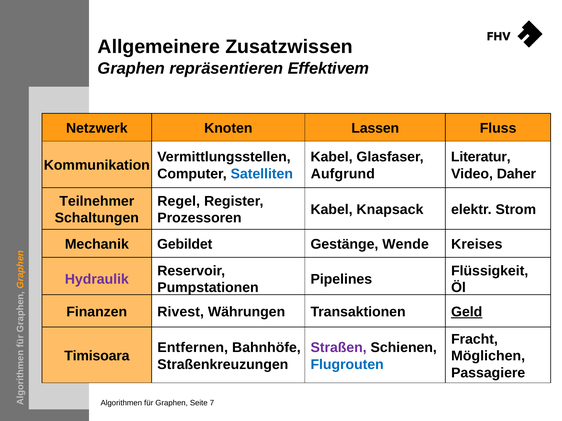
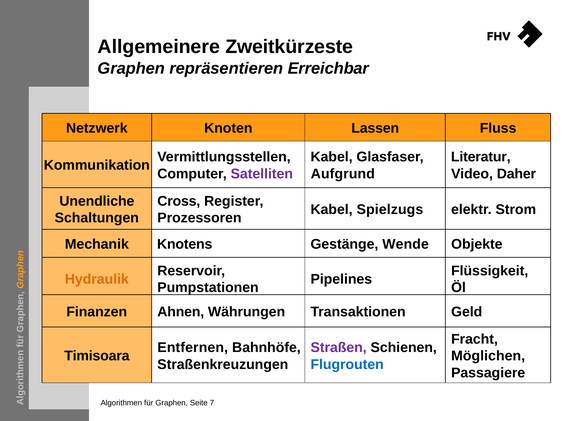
Zusatzwissen: Zusatzwissen -> Zweitkürzeste
Effektivem: Effektivem -> Erreichbar
Satelliten colour: blue -> purple
Teilnehmer: Teilnehmer -> Unendliche
Regel: Regel -> Cross
Knapsack: Knapsack -> Spielzugs
Gebildet: Gebildet -> Knotens
Kreises: Kreises -> Objekte
Hydraulik colour: purple -> orange
Rivest: Rivest -> Ahnen
Geld underline: present -> none
